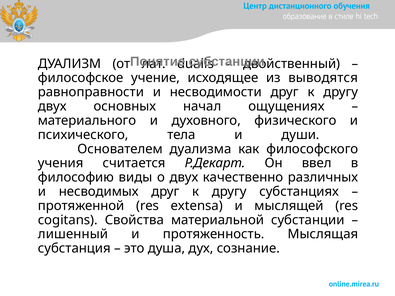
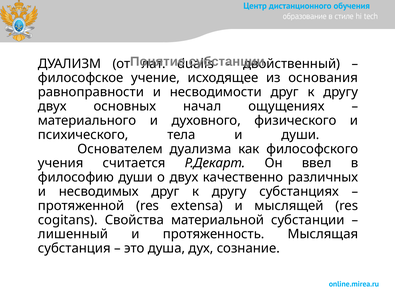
выводятся: выводятся -> основания
философию виды: виды -> души
